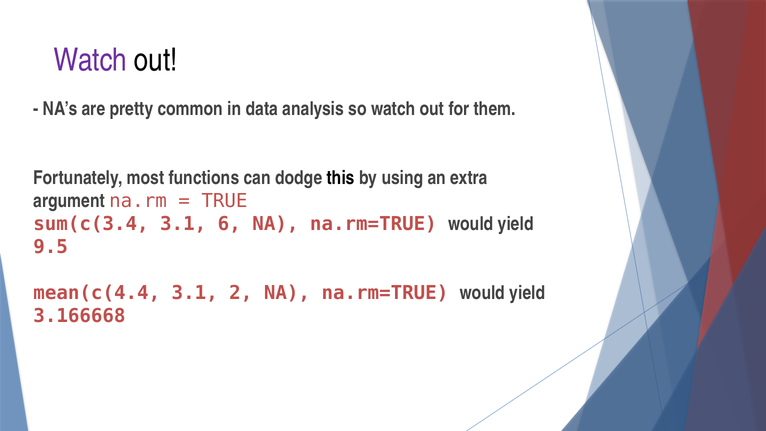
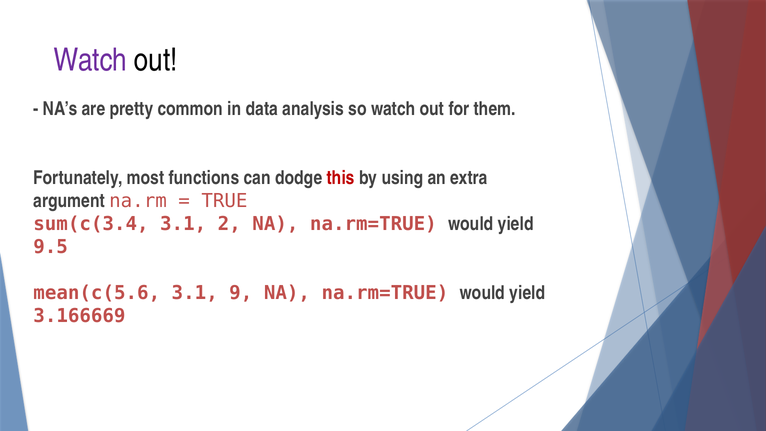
this colour: black -> red
6: 6 -> 2
mean(c(4.4: mean(c(4.4 -> mean(c(5.6
2: 2 -> 9
3.166668: 3.166668 -> 3.166669
